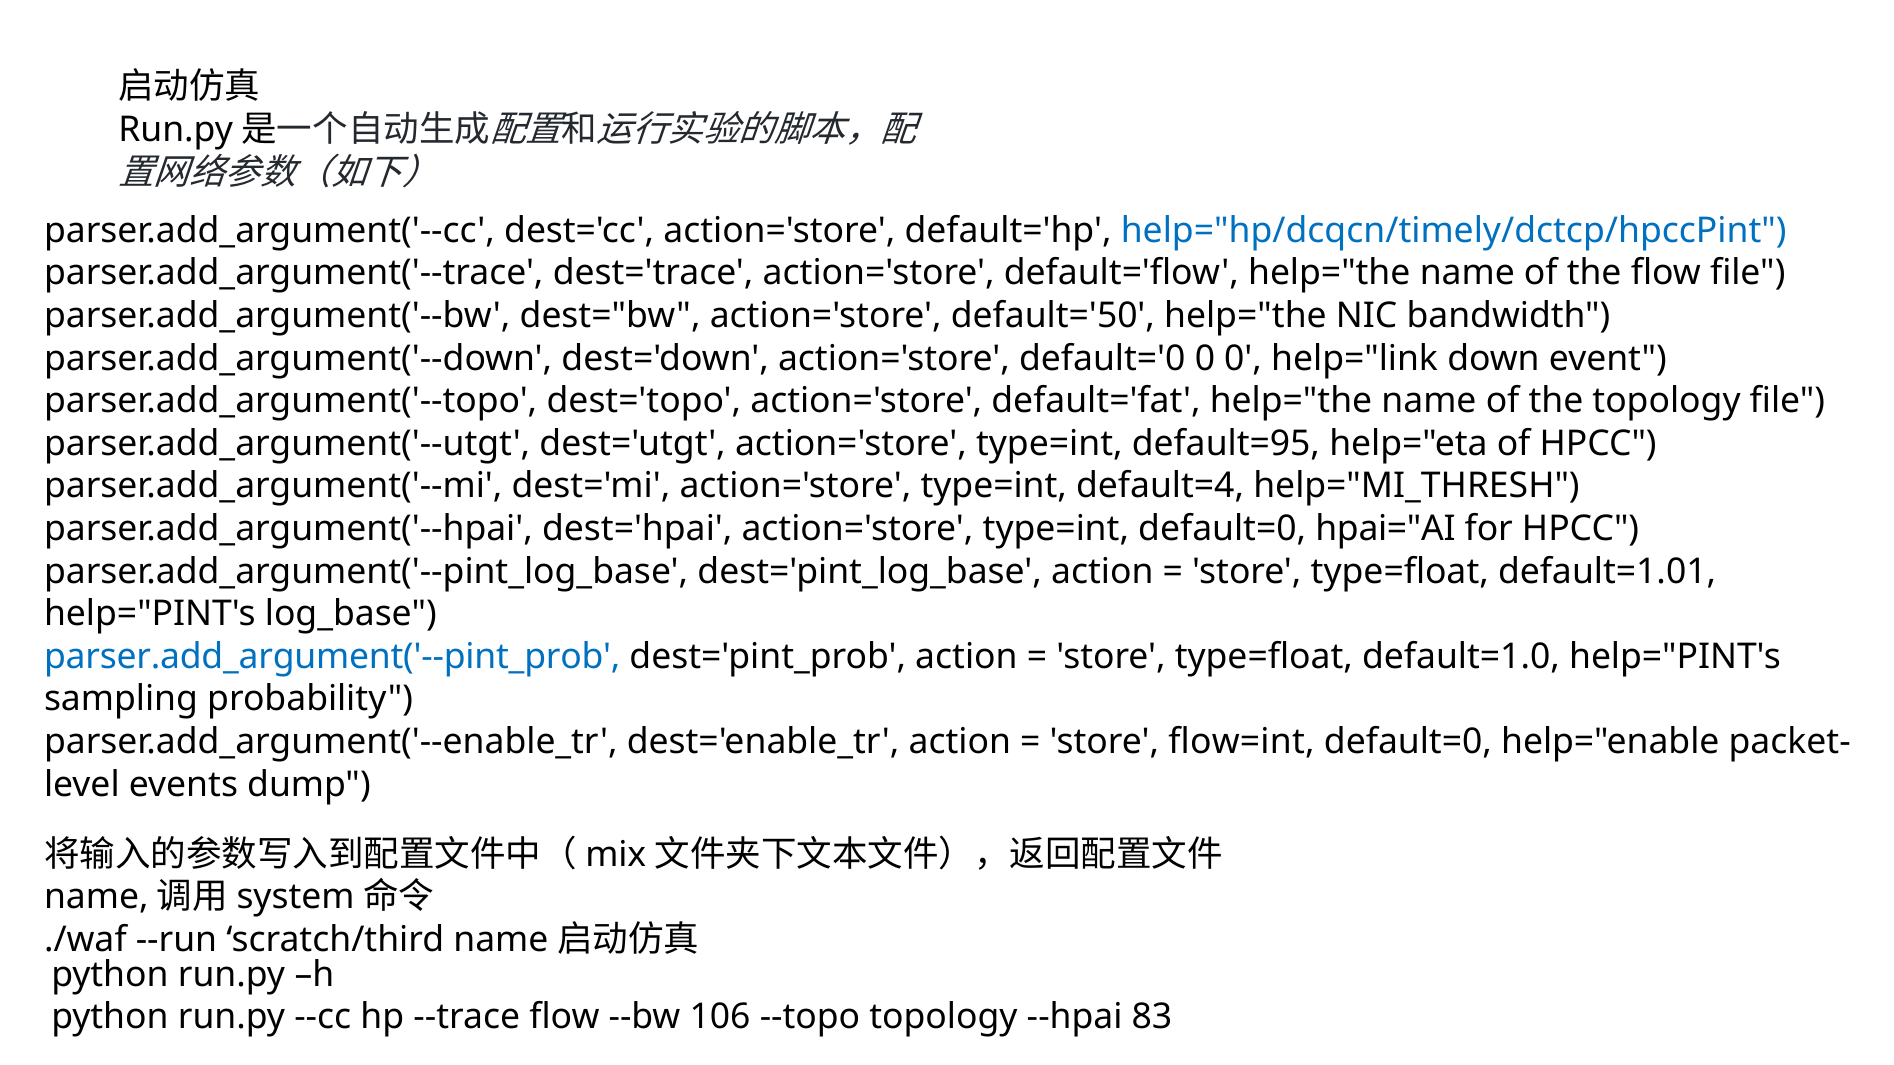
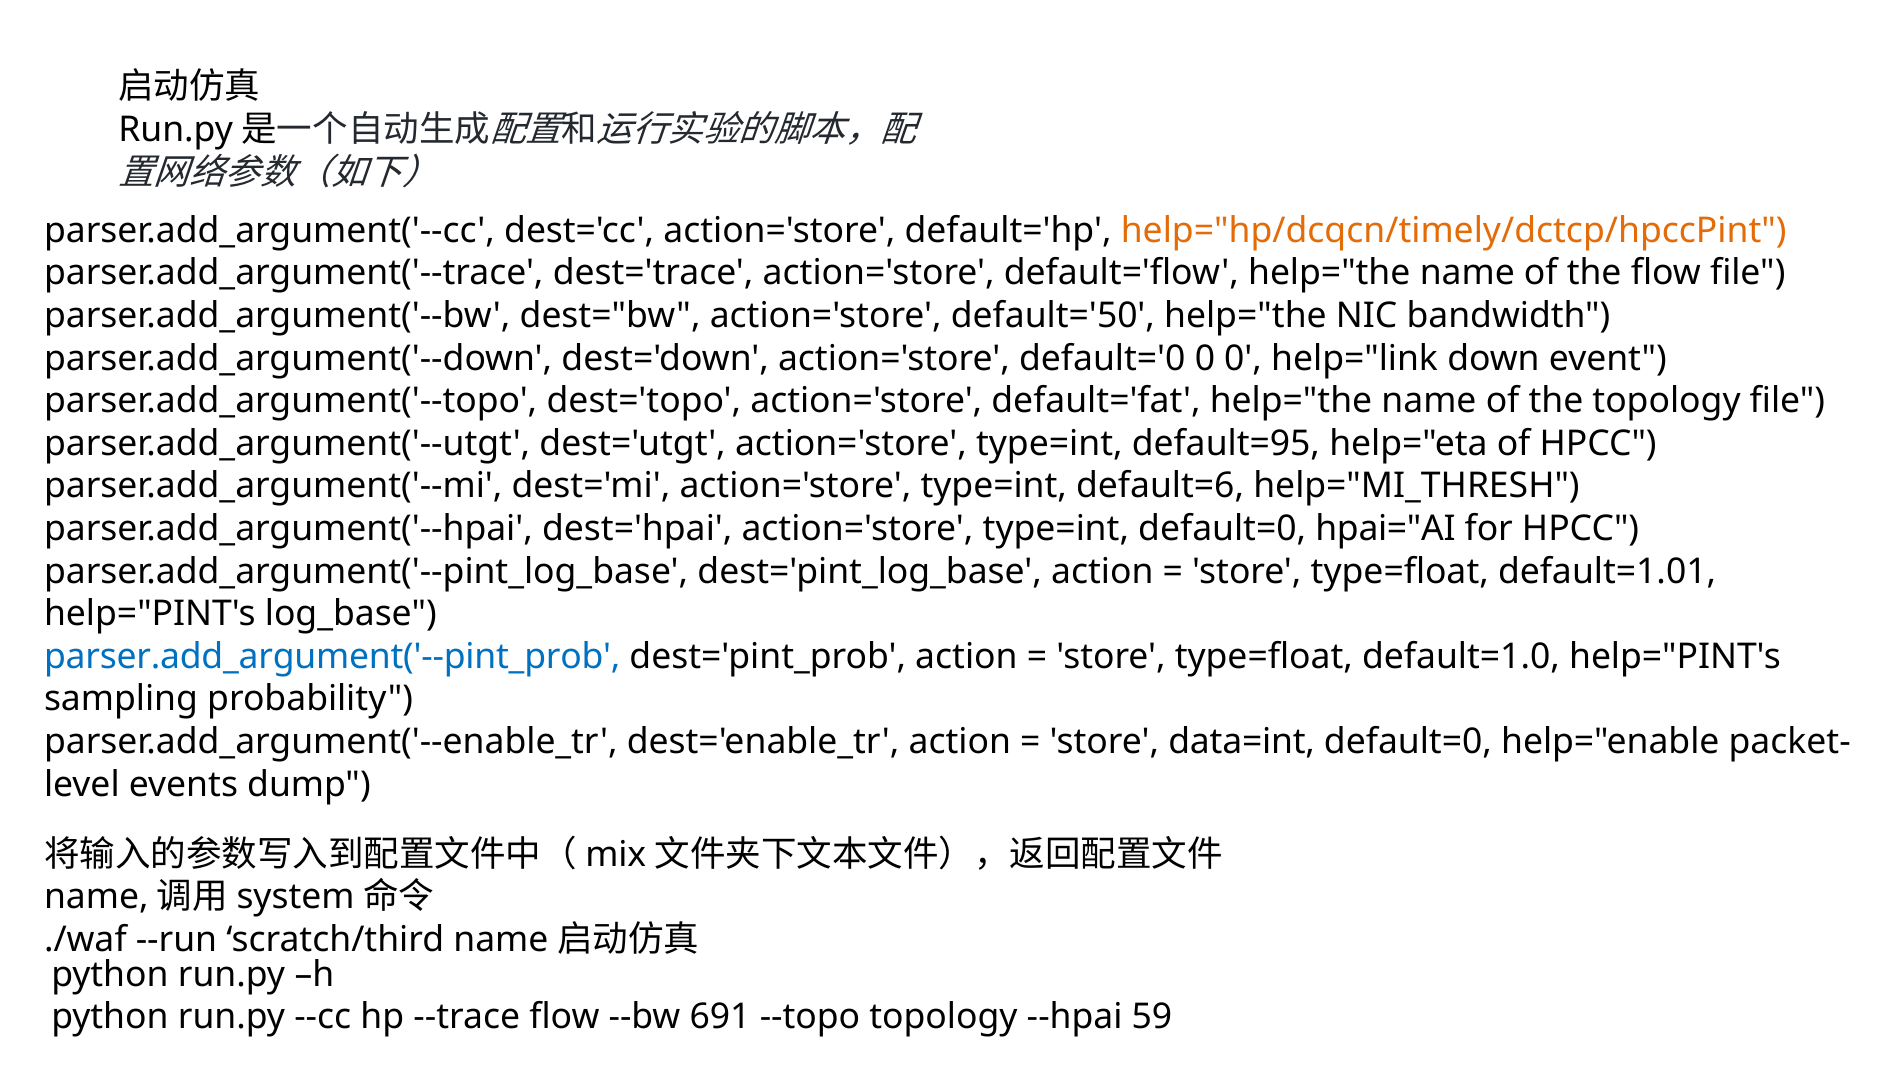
help="hp/dcqcn/timely/dctcp/hpccPint colour: blue -> orange
default=4: default=4 -> default=6
flow=int: flow=int -> data=int
106: 106 -> 691
83: 83 -> 59
